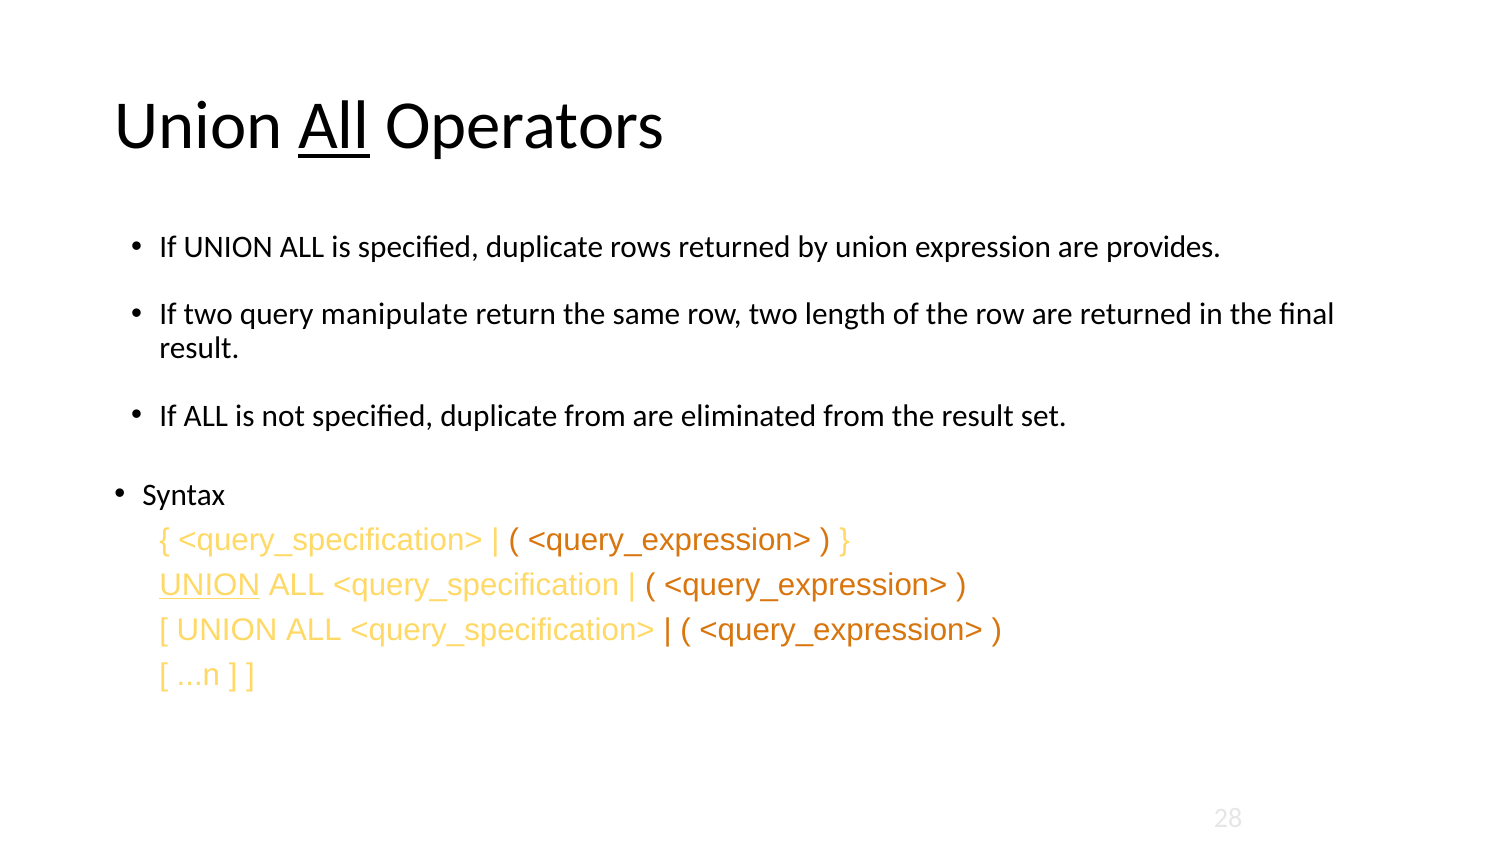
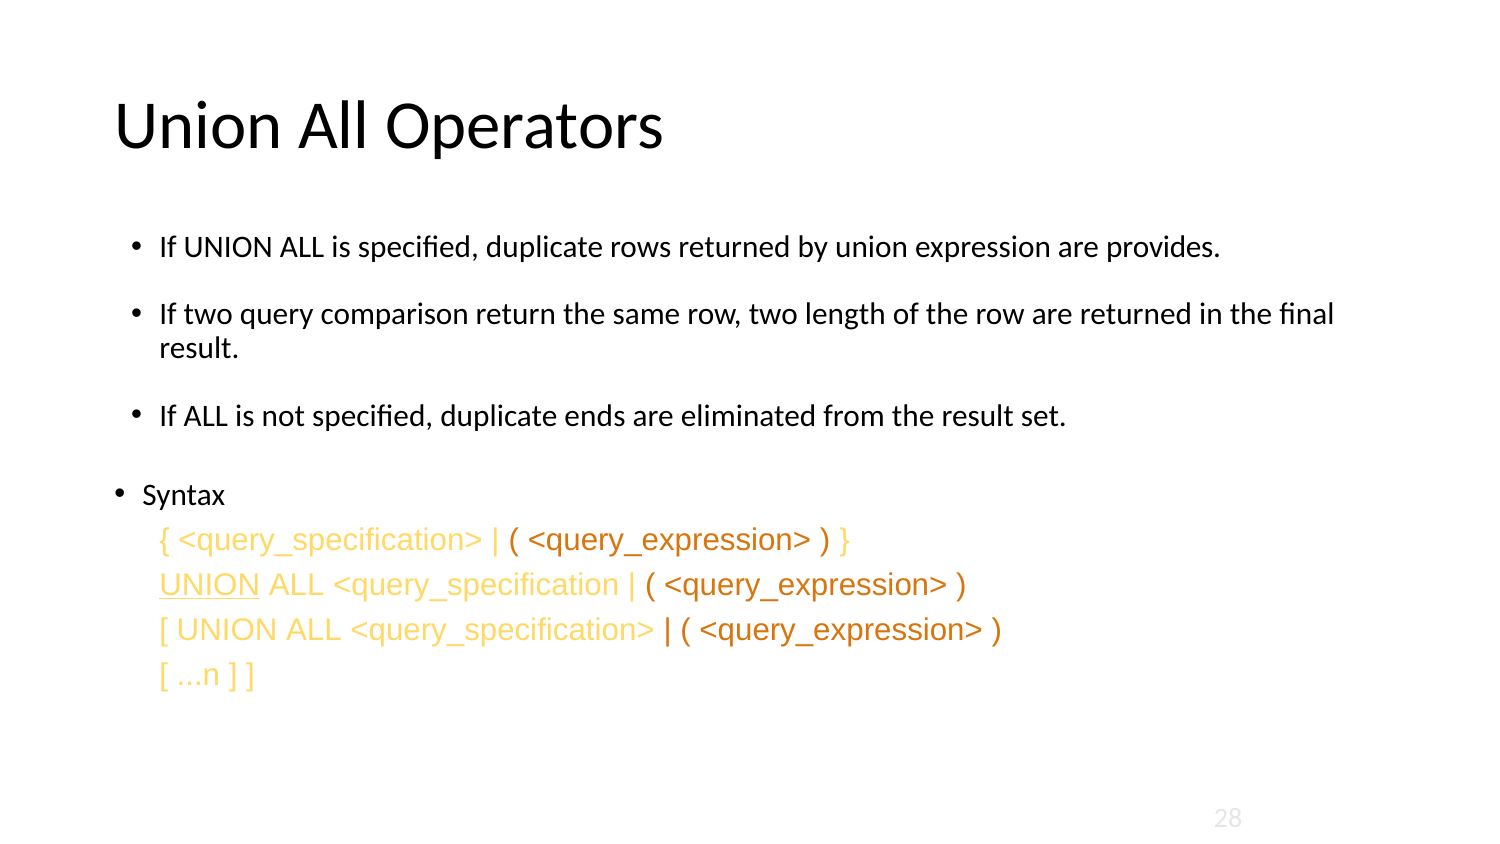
All at (334, 126) underline: present -> none
manipulate: manipulate -> comparison
duplicate from: from -> ends
